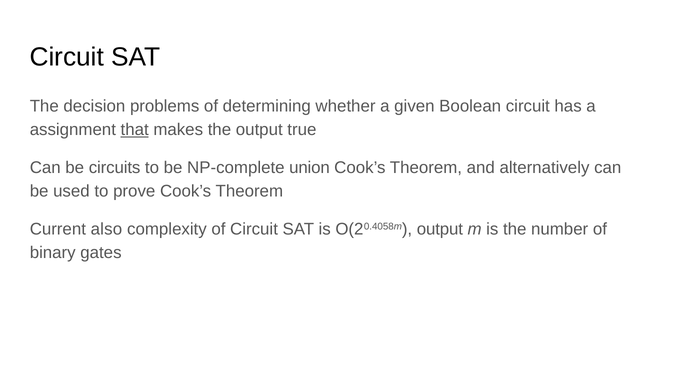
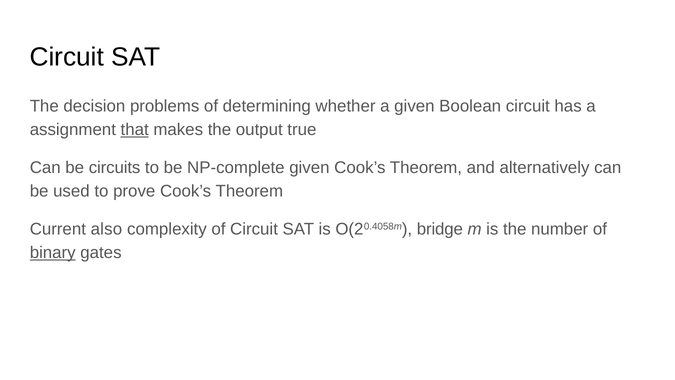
NP-complete union: union -> given
O(20.4058m output: output -> bridge
binary underline: none -> present
